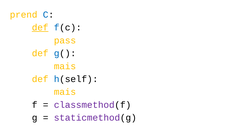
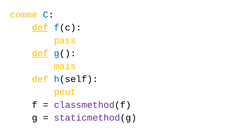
prend: prend -> comme
def at (40, 53) underline: none -> present
mais at (65, 92): mais -> peut
